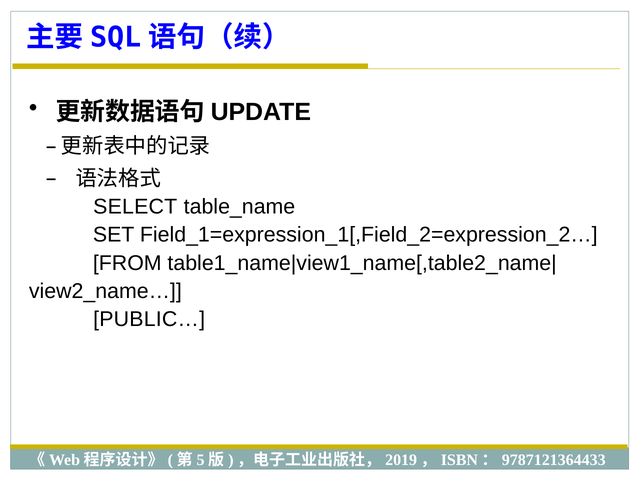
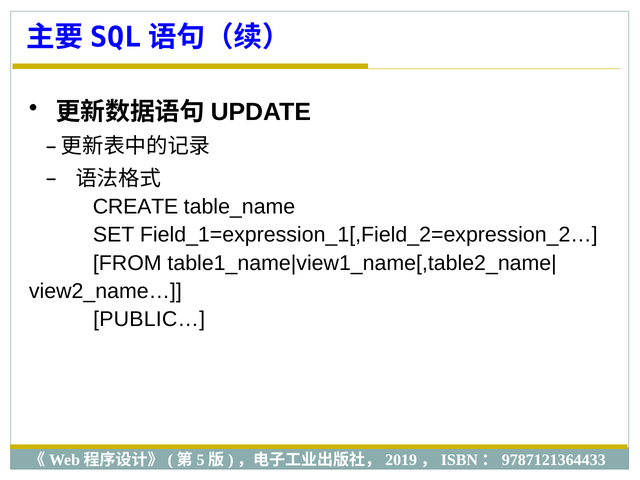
SELECT: SELECT -> CREATE
